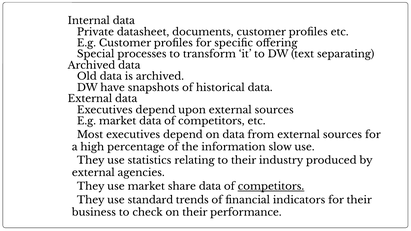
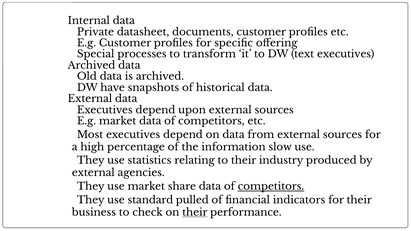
text separating: separating -> executives
trends: trends -> pulled
their at (195, 213) underline: none -> present
